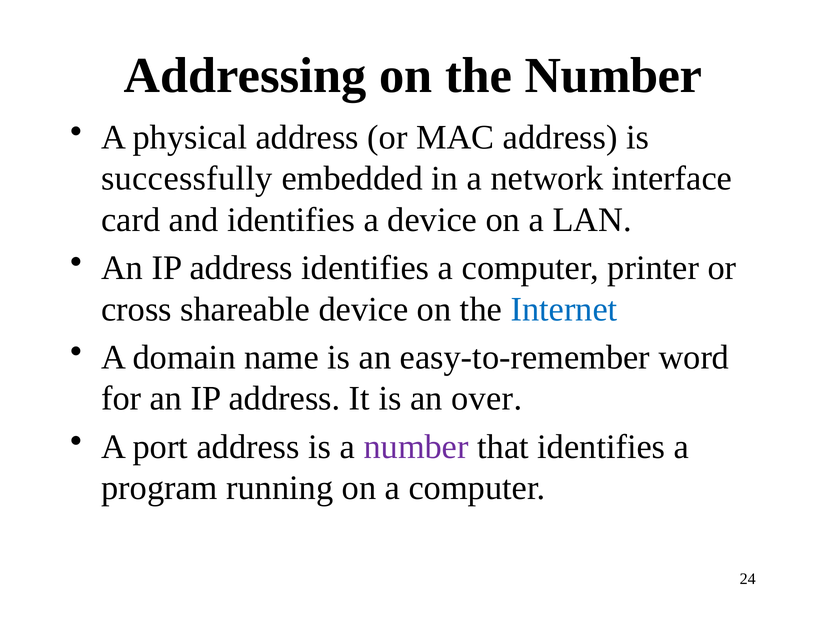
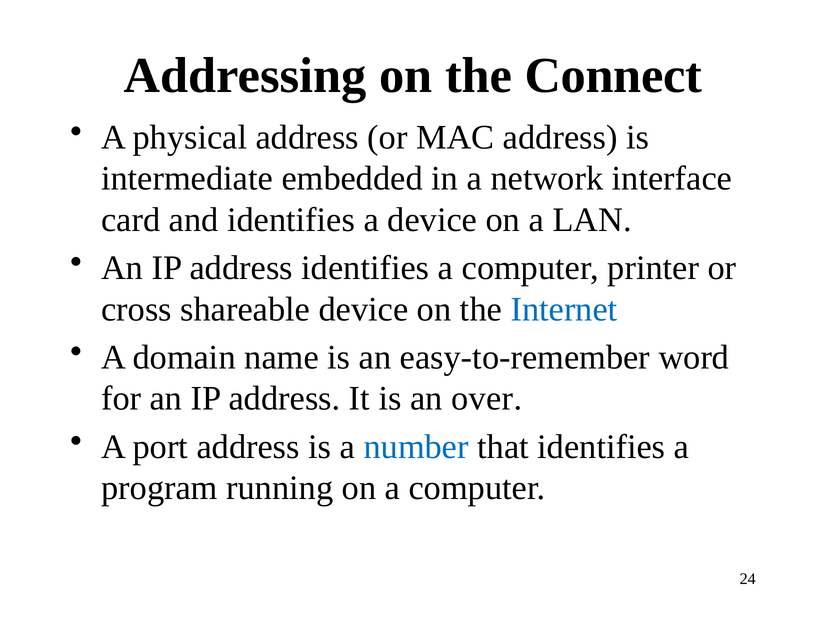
the Number: Number -> Connect
successfully: successfully -> intermediate
number at (416, 447) colour: purple -> blue
